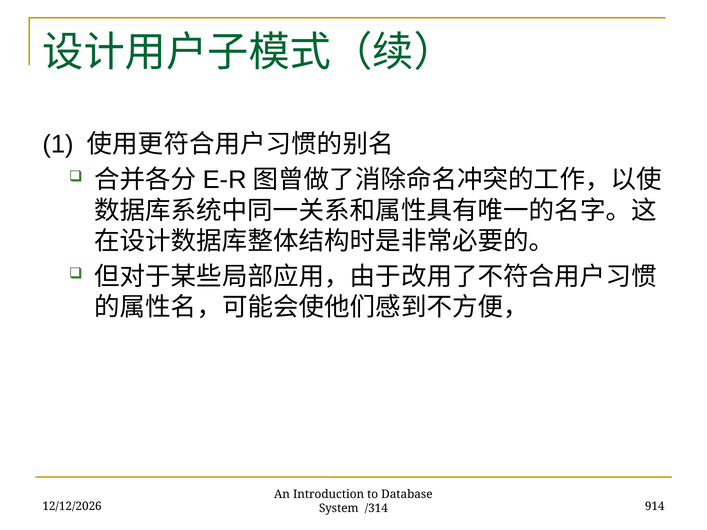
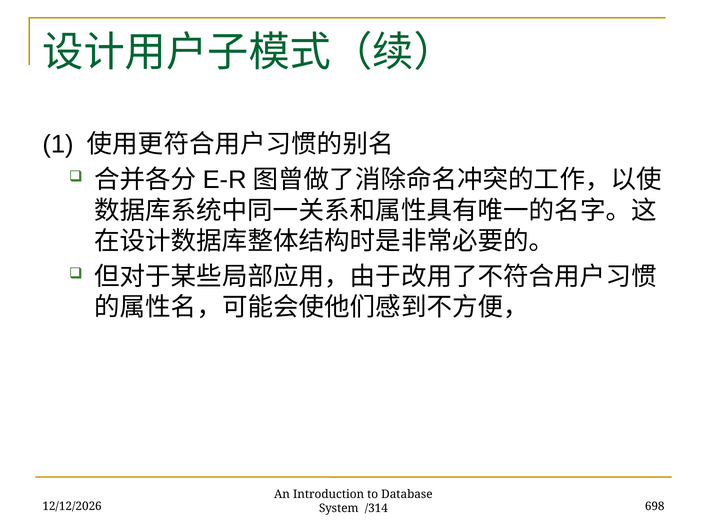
914: 914 -> 698
